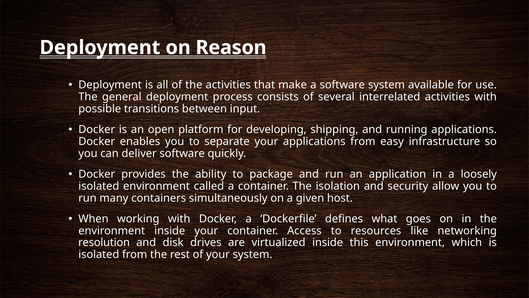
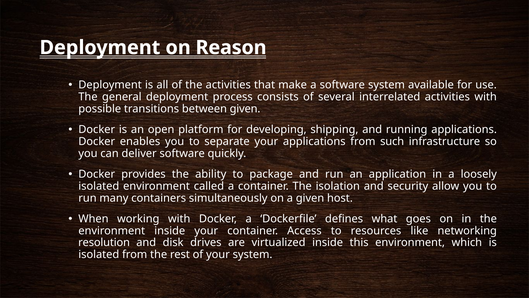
between input: input -> given
easy: easy -> such
